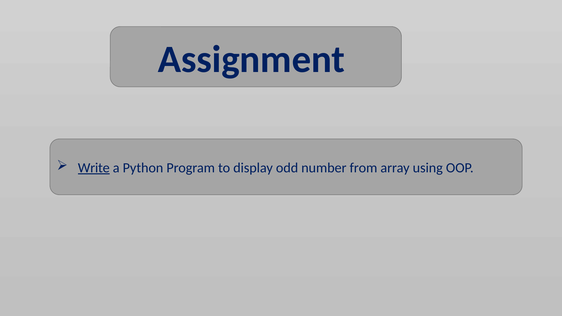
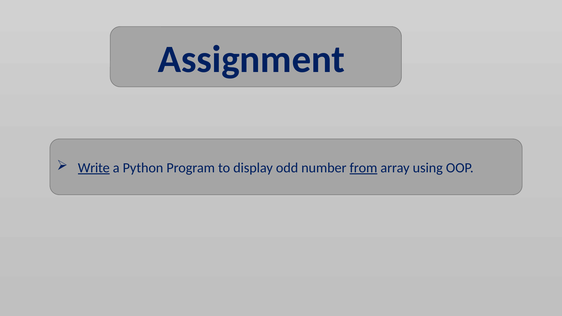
from underline: none -> present
